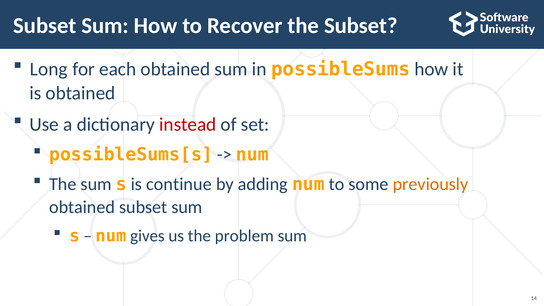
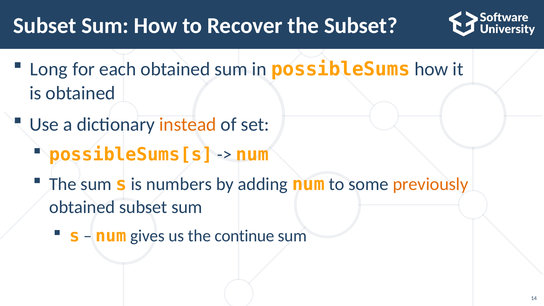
instead colour: red -> orange
continue: continue -> numbers
problem: problem -> continue
